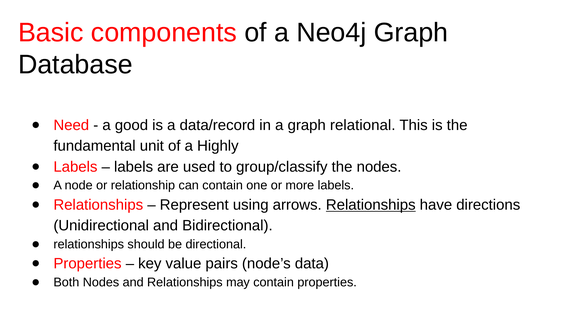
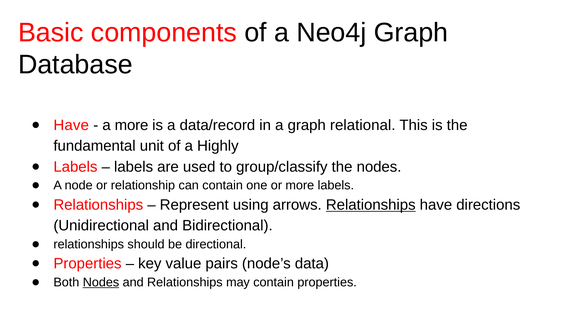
Need at (71, 125): Need -> Have
a good: good -> more
Nodes at (101, 282) underline: none -> present
